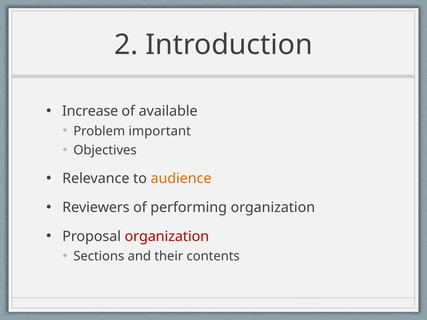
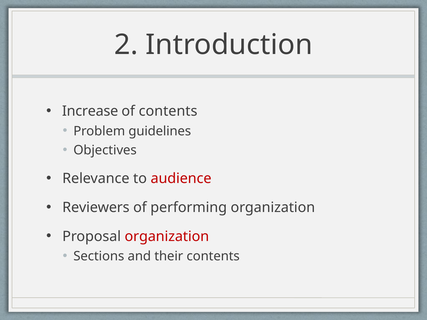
of available: available -> contents
important: important -> guidelines
audience colour: orange -> red
